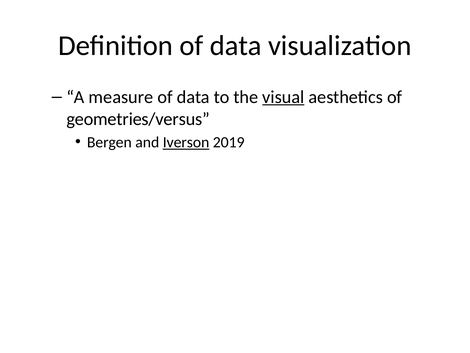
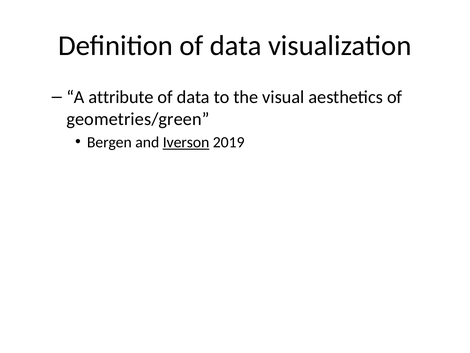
measure: measure -> attribute
visual underline: present -> none
geometries/versus: geometries/versus -> geometries/green
